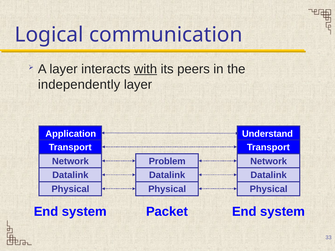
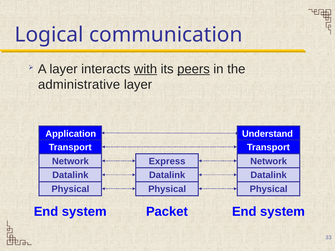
peers underline: none -> present
independently: independently -> administrative
Problem: Problem -> Express
